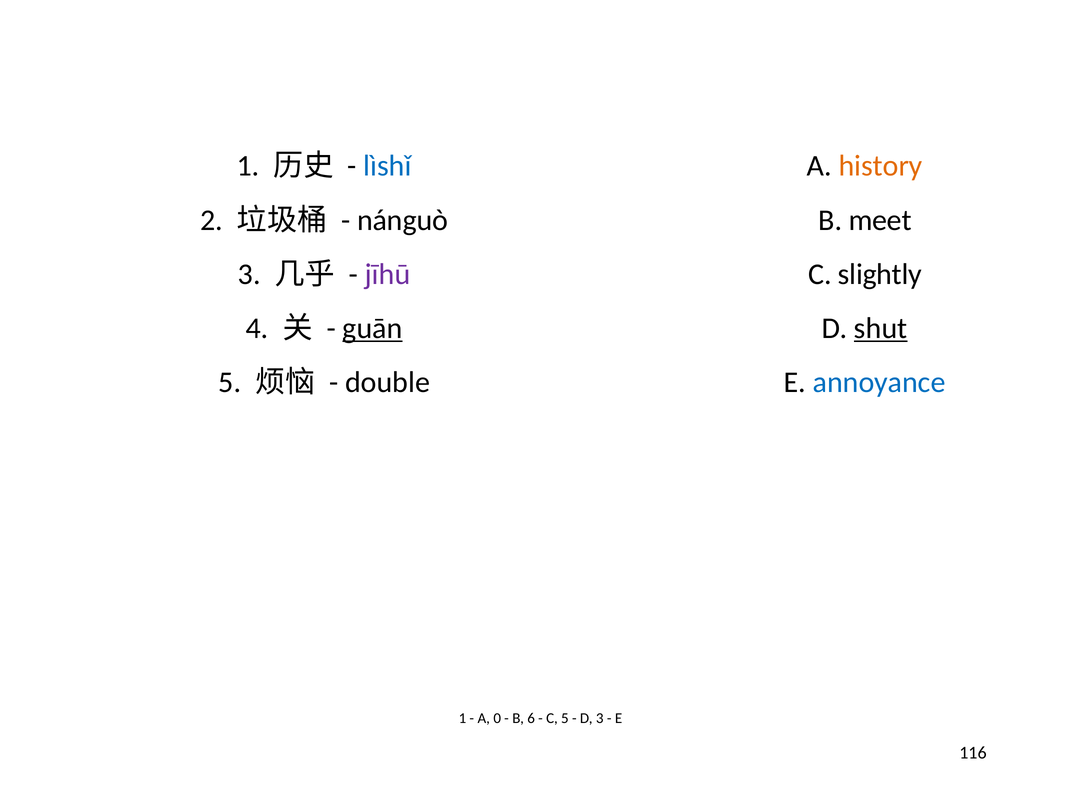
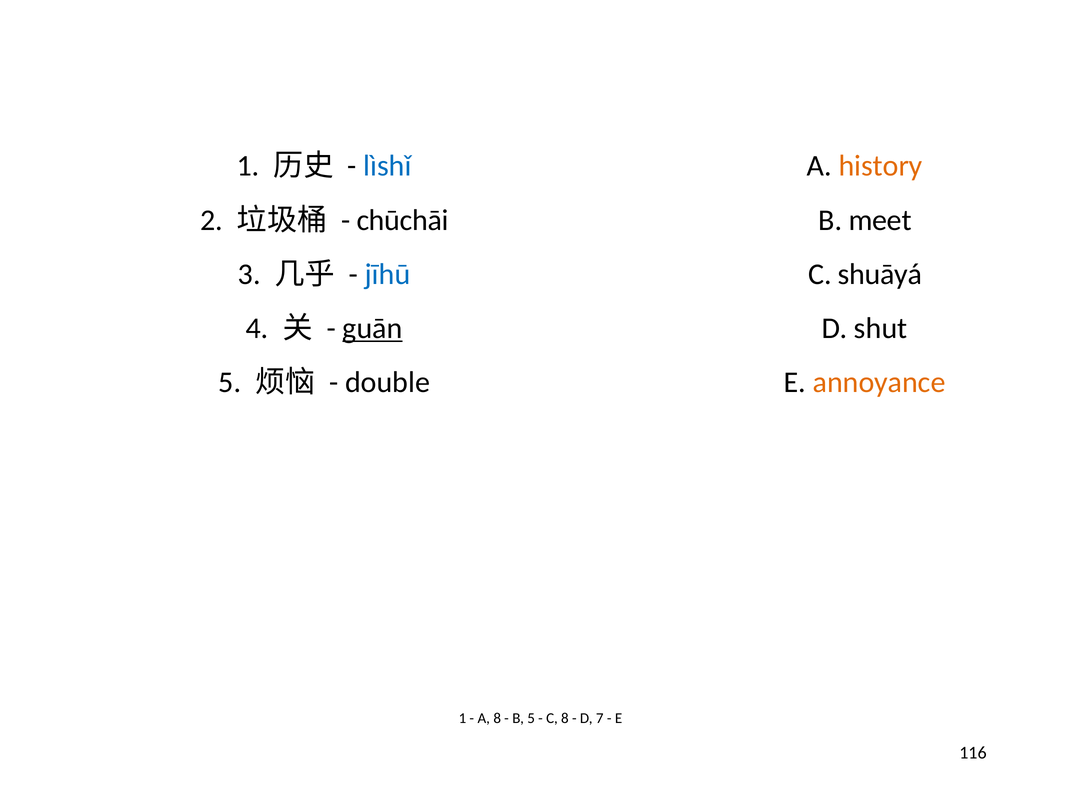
nánguò: nánguò -> chūchāi
jīhū colour: purple -> blue
slightly: slightly -> shuāyá
shut underline: present -> none
annoyance colour: blue -> orange
A 0: 0 -> 8
B 6: 6 -> 5
C 5: 5 -> 8
D 3: 3 -> 7
